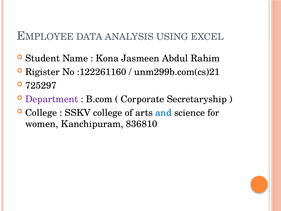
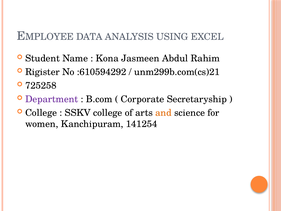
:122261160: :122261160 -> :610594292
725297: 725297 -> 725258
and colour: blue -> orange
836810: 836810 -> 141254
